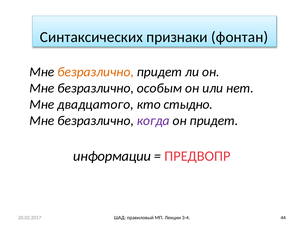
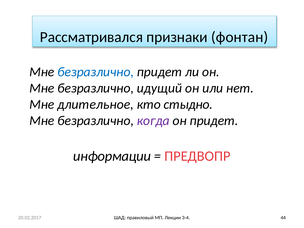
Синтаксических: Синтаксических -> Рассматривался
безразлично at (96, 72) colour: orange -> blue
особым: особым -> идущий
двадцатого: двадцатого -> длительное
